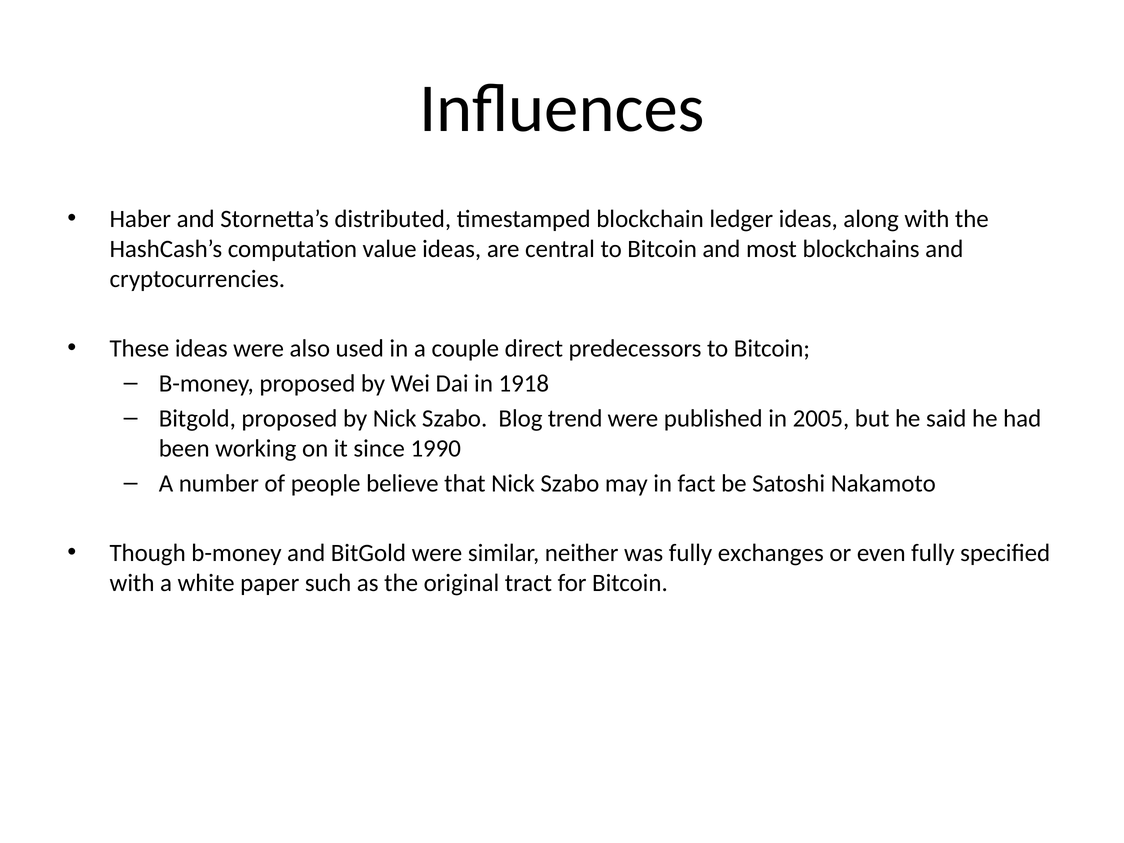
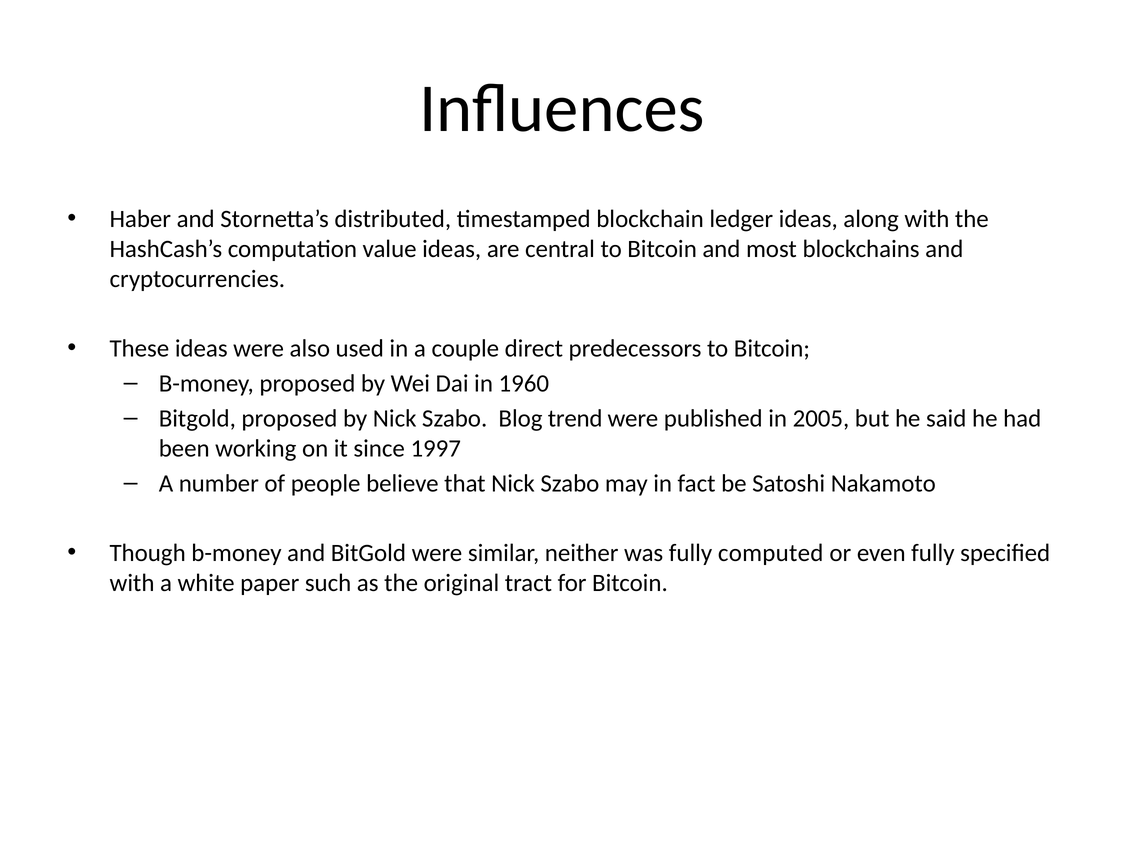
1918: 1918 -> 1960
1990: 1990 -> 1997
exchanges: exchanges -> computed
